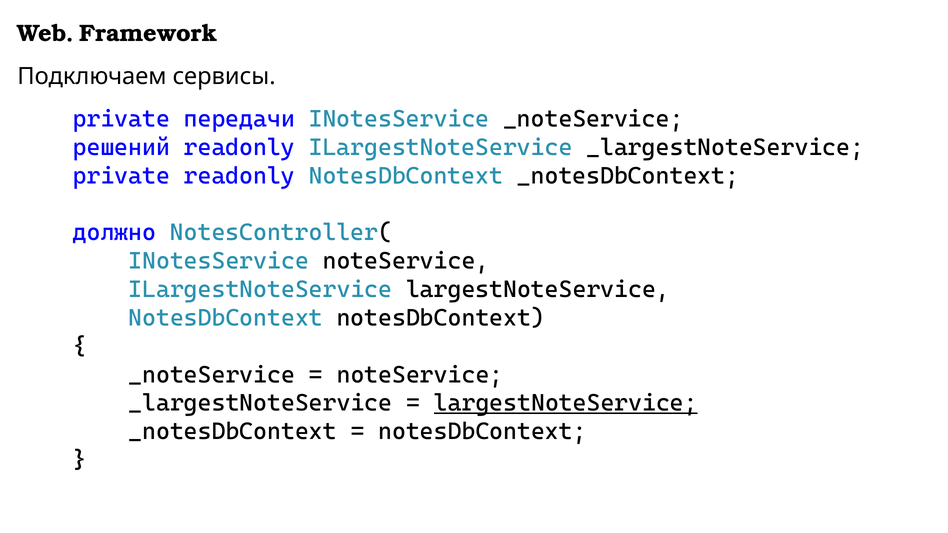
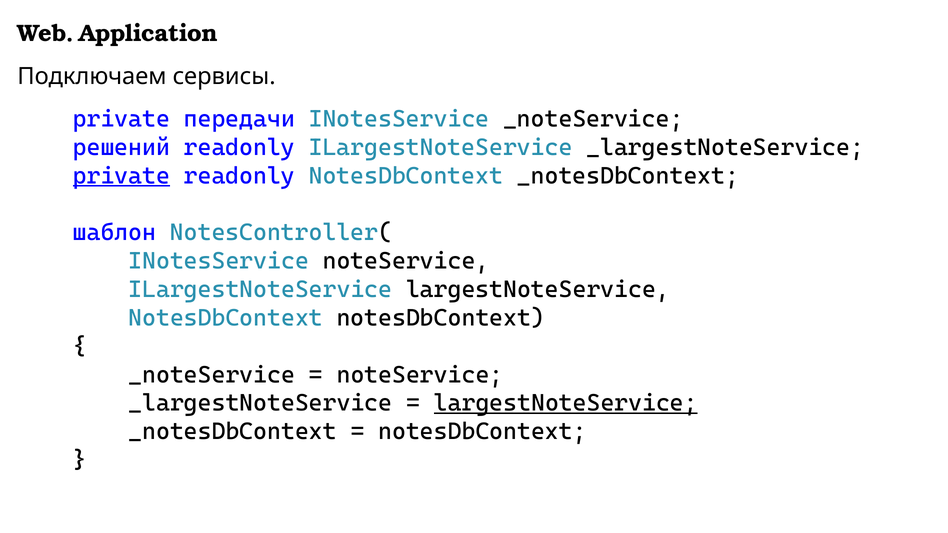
Framework: Framework -> Application
private at (121, 176) underline: none -> present
должно: должно -> шаблон
